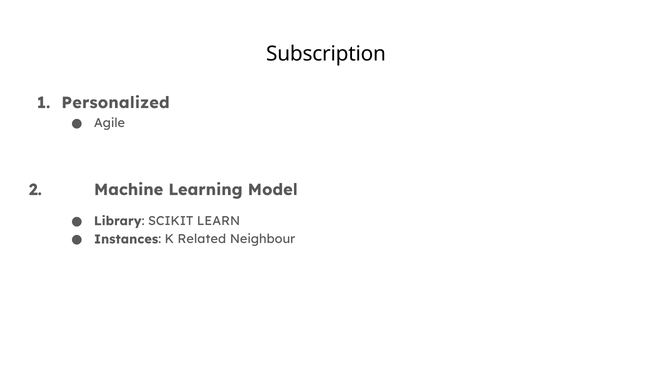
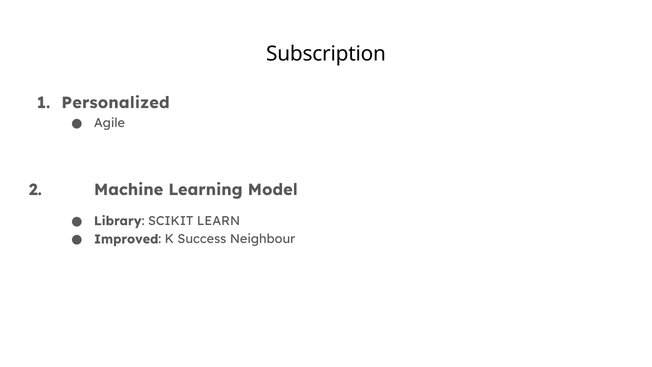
Instances: Instances -> Improved
Related: Related -> Success
